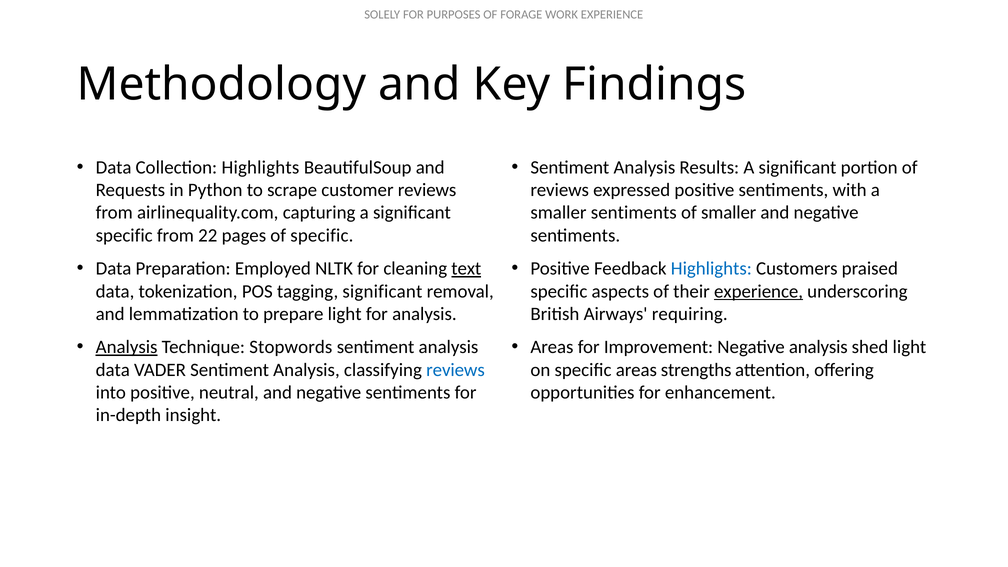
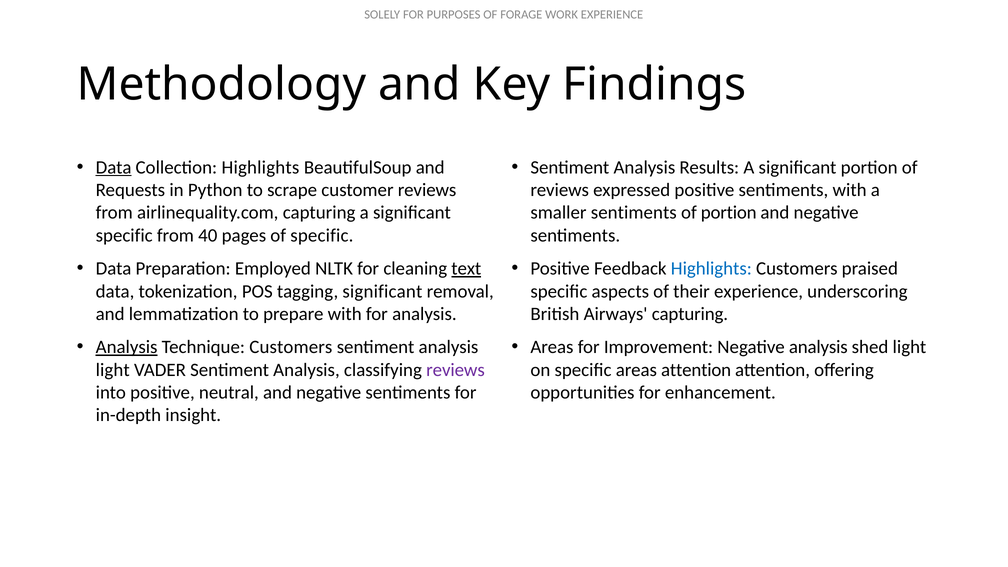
Data at (114, 167) underline: none -> present
of smaller: smaller -> portion
22: 22 -> 40
experience at (759, 291) underline: present -> none
prepare light: light -> with
Airways requiring: requiring -> capturing
Technique Stopwords: Stopwords -> Customers
data at (113, 370): data -> light
reviews at (456, 370) colour: blue -> purple
areas strengths: strengths -> attention
